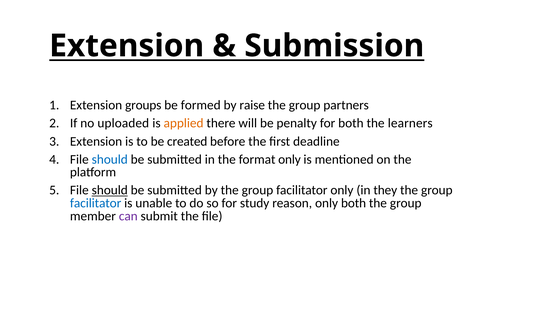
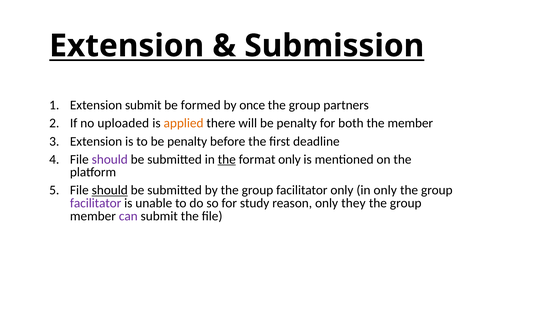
Extension groups: groups -> submit
raise: raise -> once
the learners: learners -> member
to be created: created -> penalty
should at (110, 159) colour: blue -> purple
the at (227, 159) underline: none -> present
in they: they -> only
facilitator at (96, 203) colour: blue -> purple
only both: both -> they
